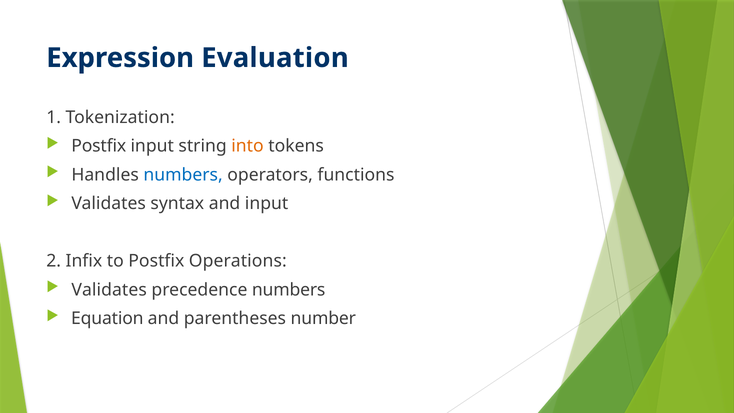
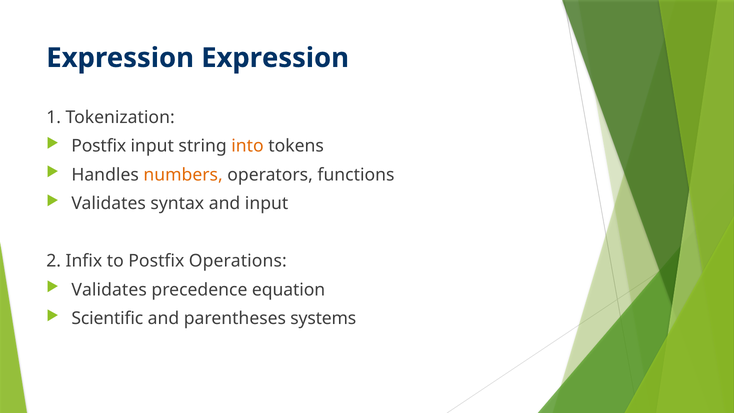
Expression Evaluation: Evaluation -> Expression
numbers at (183, 175) colour: blue -> orange
precedence numbers: numbers -> equation
Equation: Equation -> Scientific
number: number -> systems
